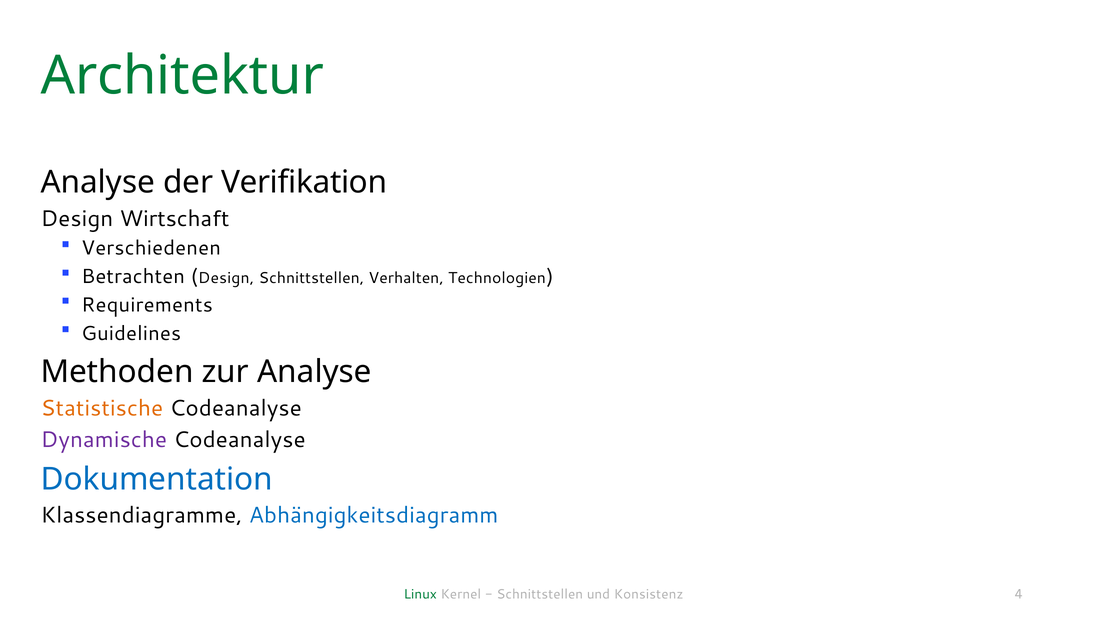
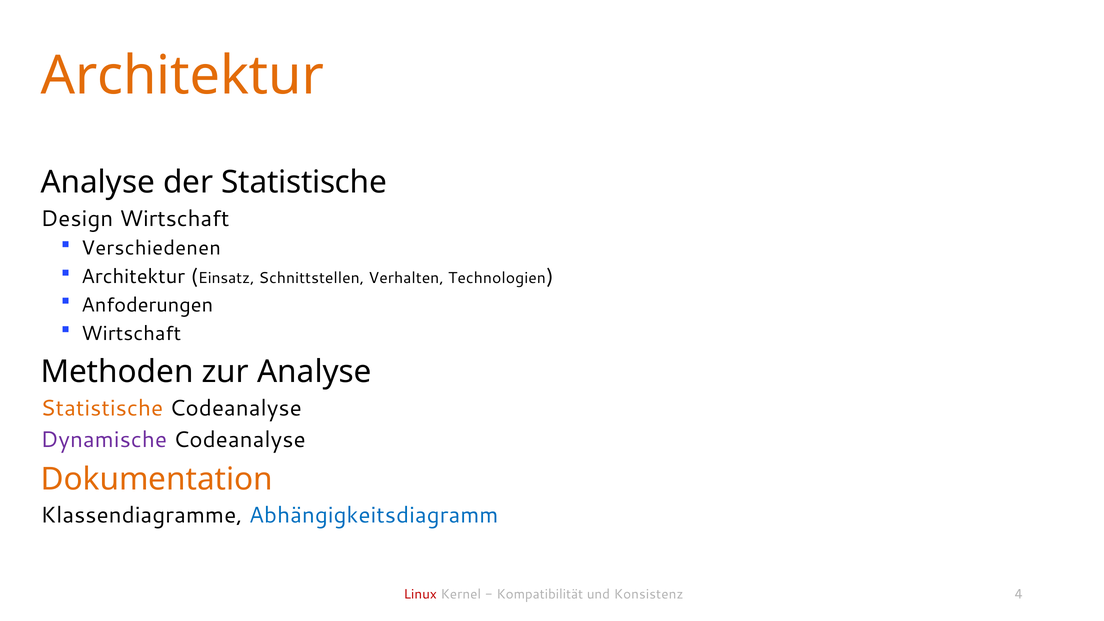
Architektur at (182, 76) colour: green -> orange
der Verifikation: Verifikation -> Statistische
Betrachten at (133, 277): Betrachten -> Architektur
Design at (226, 278): Design -> Einsatz
Requirements: Requirements -> Anfoderungen
Guidelines at (131, 333): Guidelines -> Wirtschaft
Dokumentation colour: blue -> orange
Linux colour: green -> red
Schnittstellen at (540, 594): Schnittstellen -> Kompatibilität
